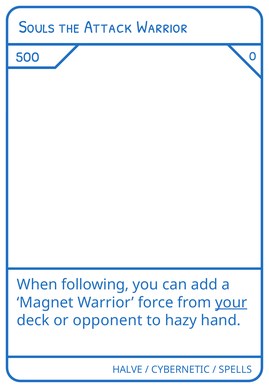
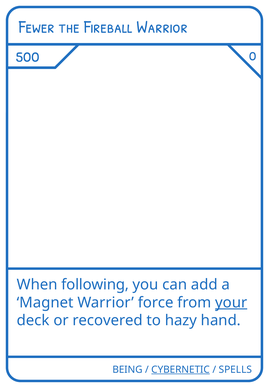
Souls: Souls -> Fewer
Attack: Attack -> Fireball
opponent: opponent -> recovered
HALVE: HALVE -> BEING
CYBERNETIC underline: none -> present
